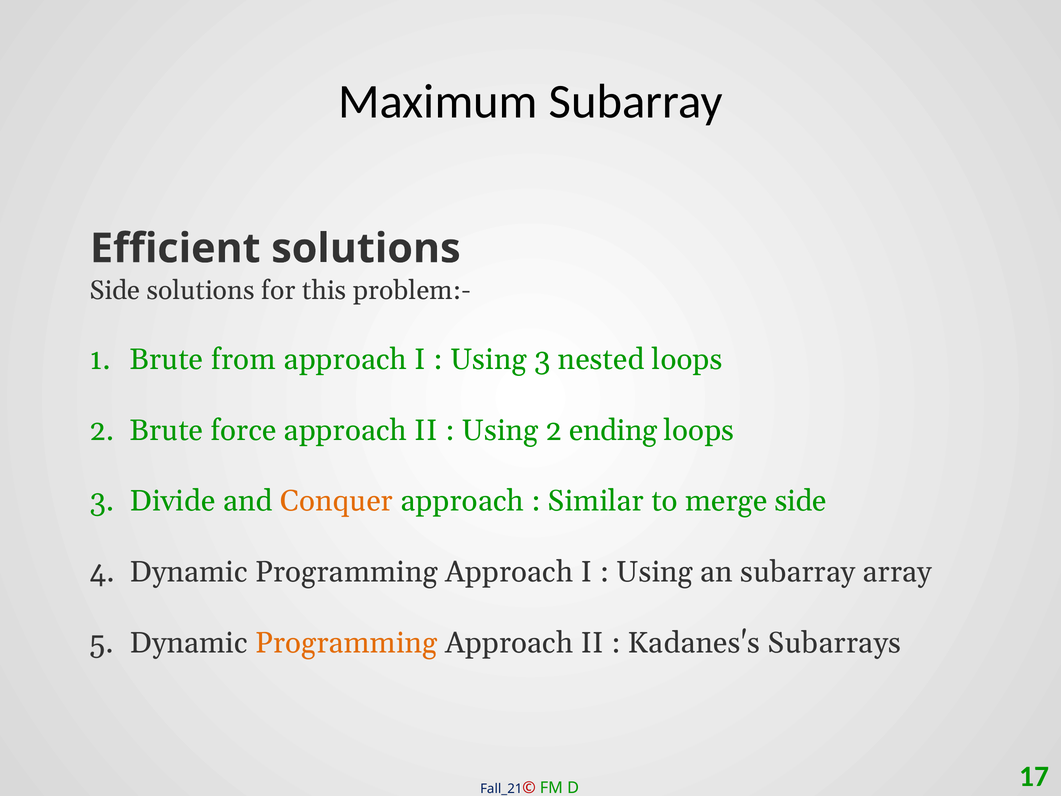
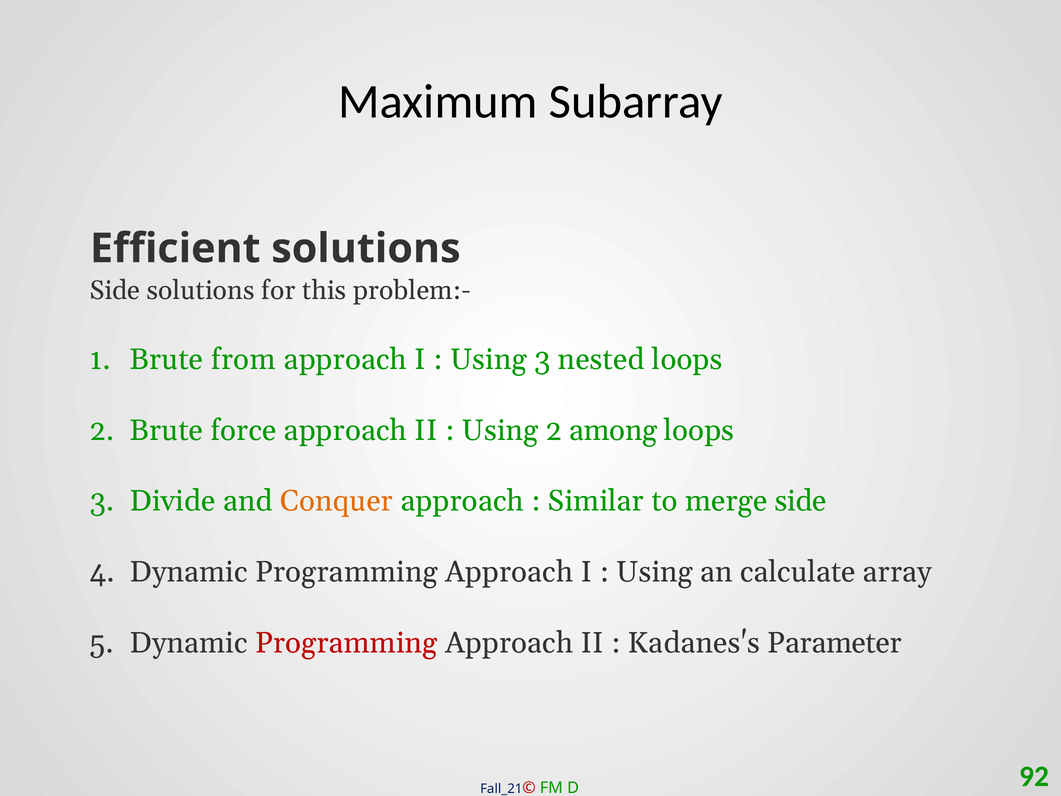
ending: ending -> among
an subarray: subarray -> calculate
Programming at (346, 643) colour: orange -> red
Subarrays: Subarrays -> Parameter
17: 17 -> 92
